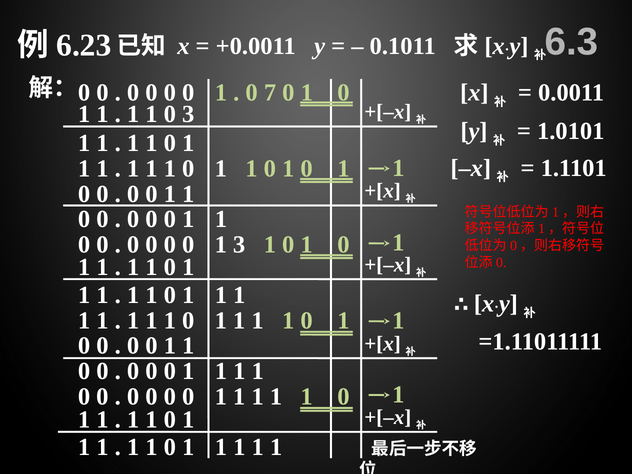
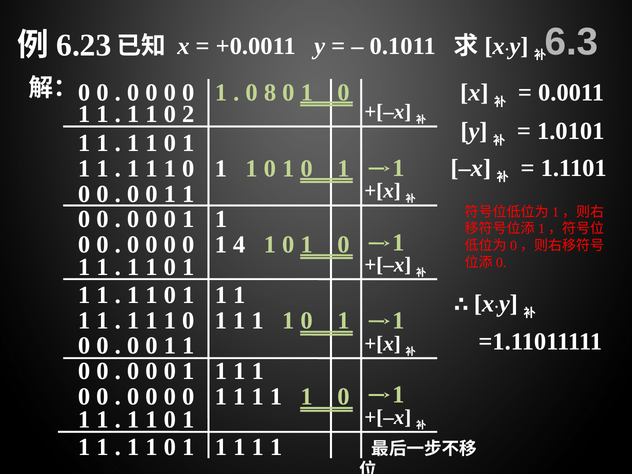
7: 7 -> 8
0 3: 3 -> 2
1 3: 3 -> 4
